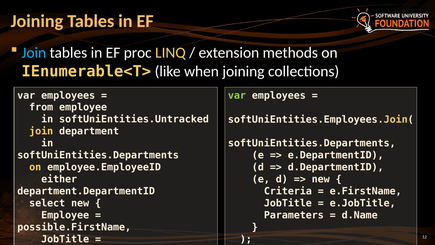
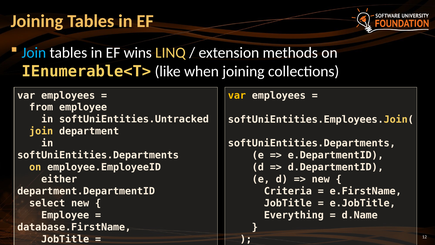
proc: proc -> wins
var at (237, 95) colour: light green -> yellow
Parameters: Parameters -> Everything
possible.FirstName: possible.FirstName -> database.FirstName
